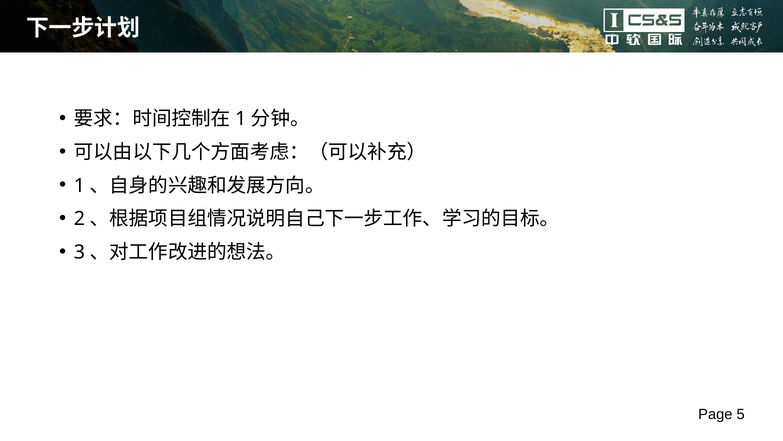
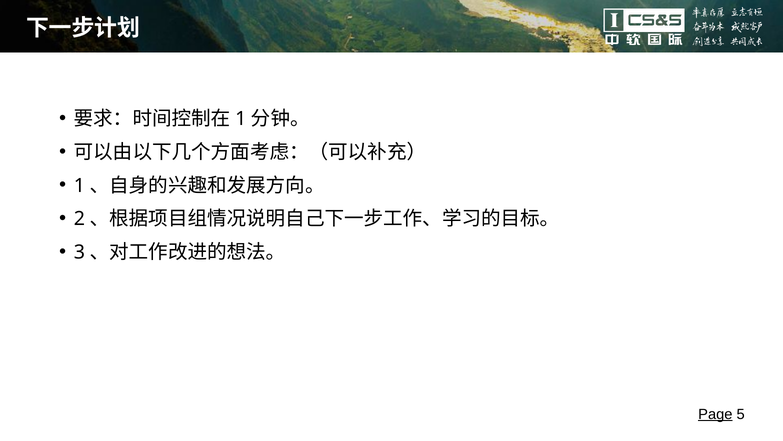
Page underline: none -> present
